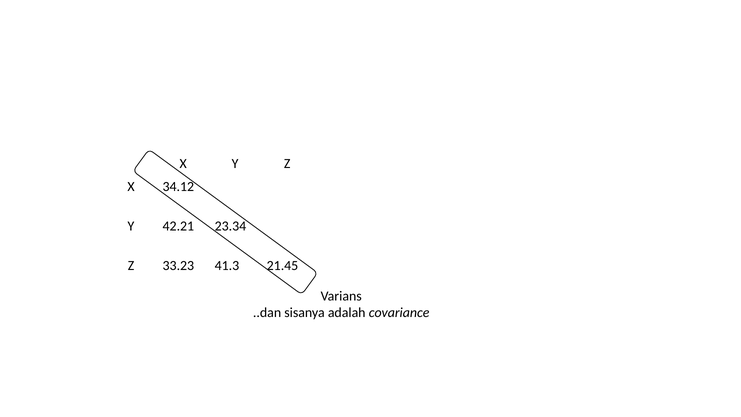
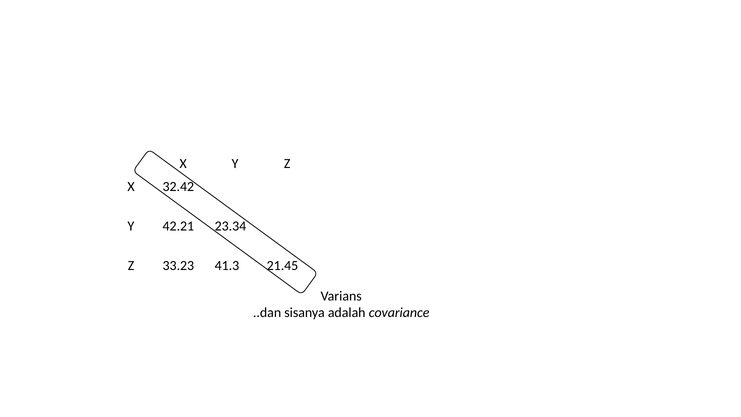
34.12: 34.12 -> 32.42
